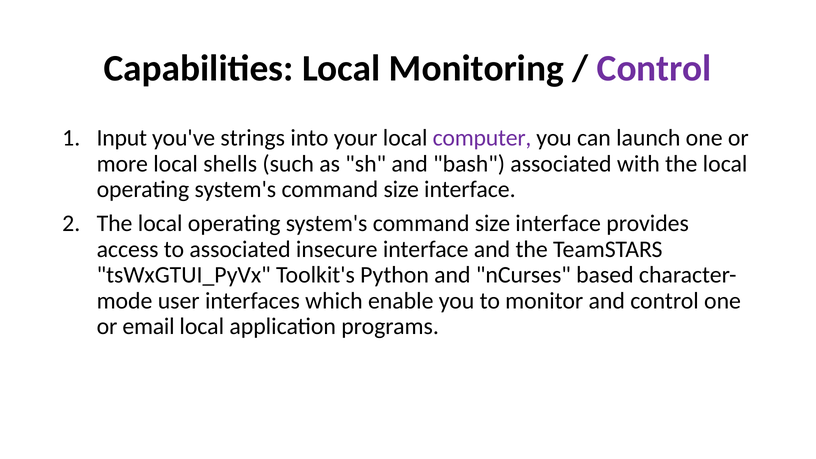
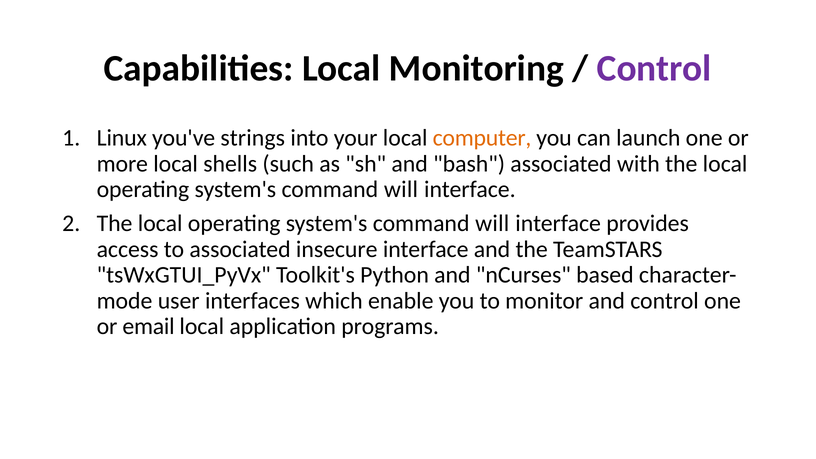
Input: Input -> Linux
computer colour: purple -> orange
size at (401, 189): size -> will
size at (492, 224): size -> will
